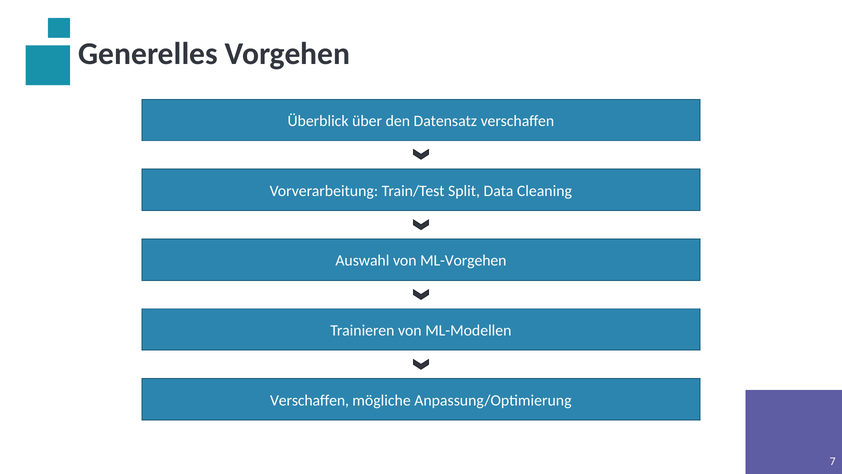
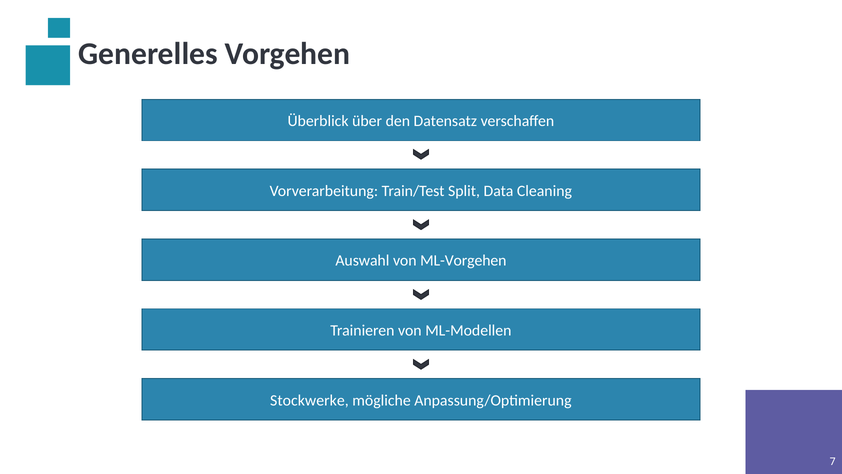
Verschaffen at (310, 400): Verschaffen -> Stockwerke
